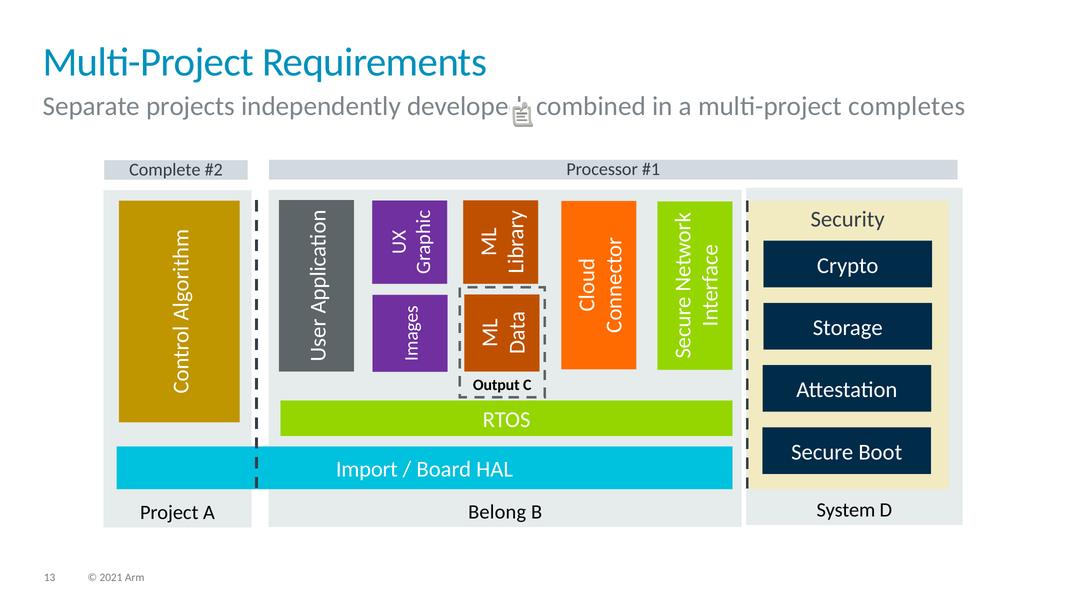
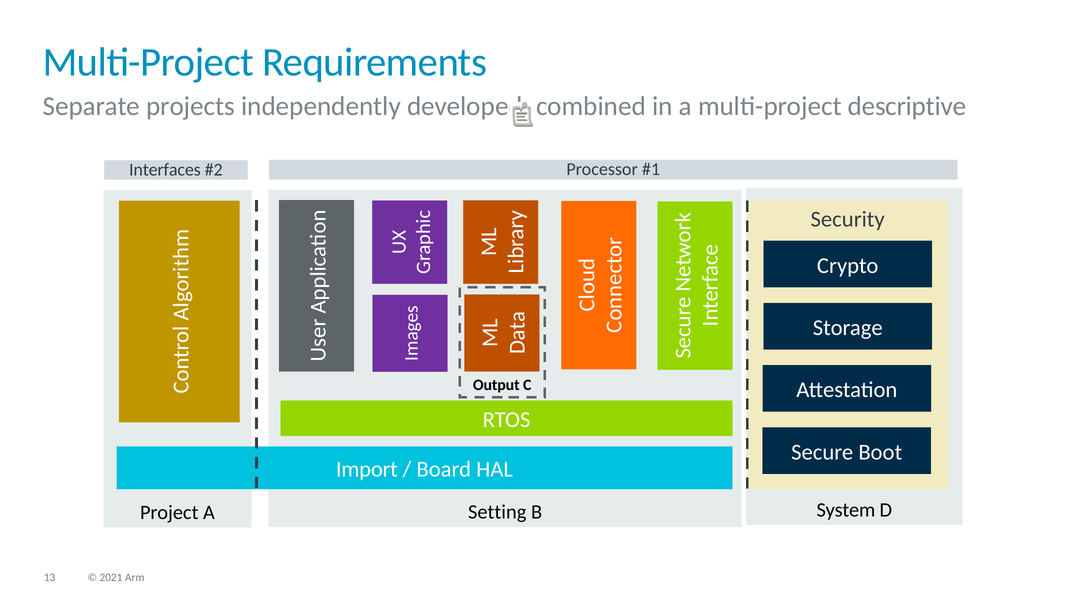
completes: completes -> descriptive
Complete: Complete -> Interfaces
Belong: Belong -> Setting
